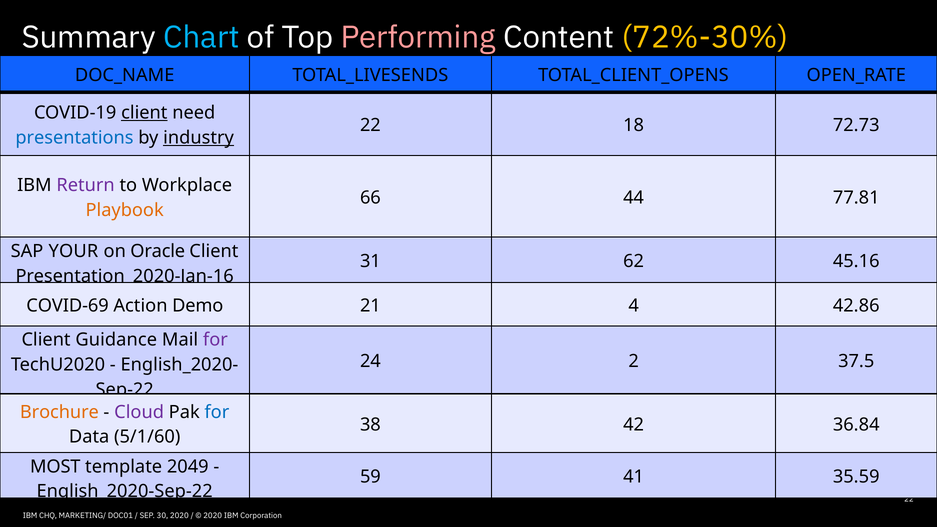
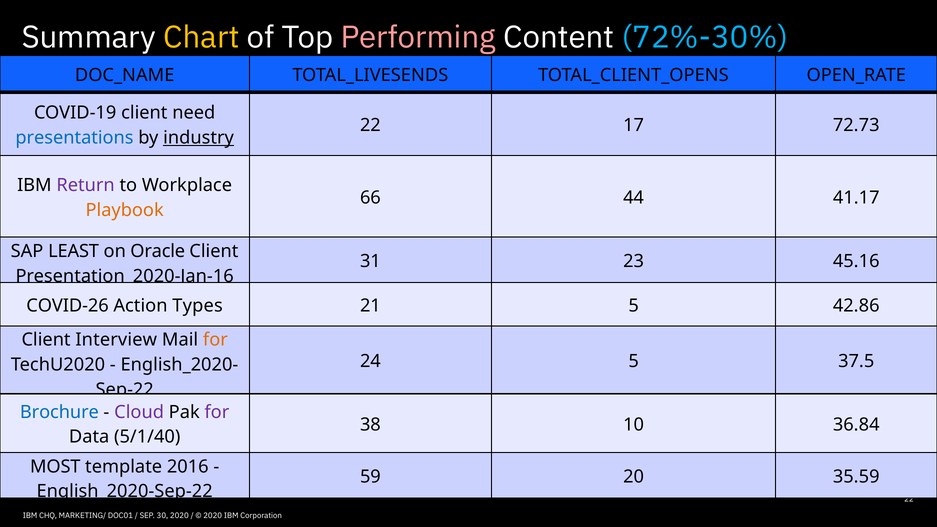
Chart at (201, 37) colour: light blue -> yellow
72%-30% colour: yellow -> light blue
client at (144, 113) underline: present -> none
18: 18 -> 17
77.81: 77.81 -> 41.17
YOUR: YOUR -> LEAST
62: 62 -> 23
COVID-69: COVID-69 -> COVID-26
Action Demo: Demo -> Types
21 4: 4 -> 5
Guidance: Guidance -> Interview
for at (215, 340) colour: purple -> orange
24 2: 2 -> 5
Brochure colour: orange -> blue
for at (217, 412) colour: blue -> purple
42: 42 -> 10
5/1/60: 5/1/60 -> 5/1/40
2049: 2049 -> 2016
41: 41 -> 20
